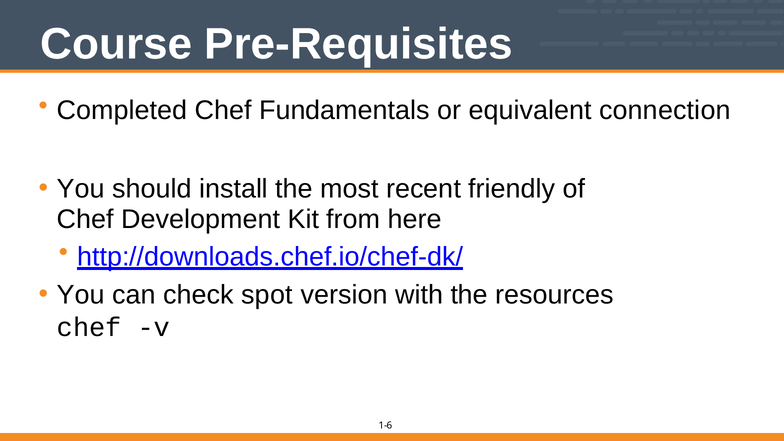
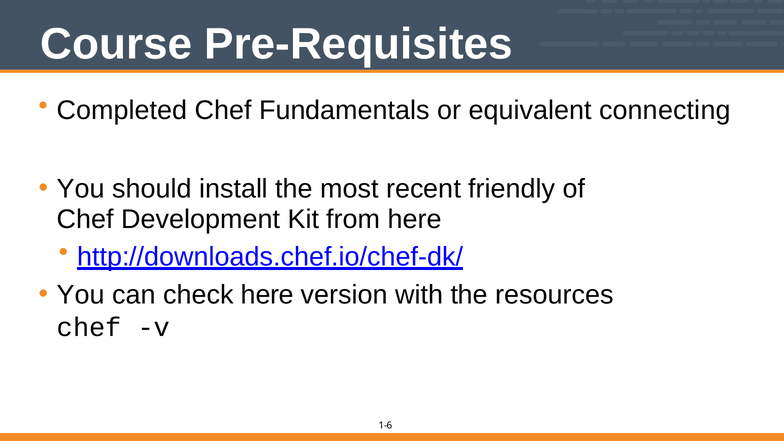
connection: connection -> connecting
check spot: spot -> here
